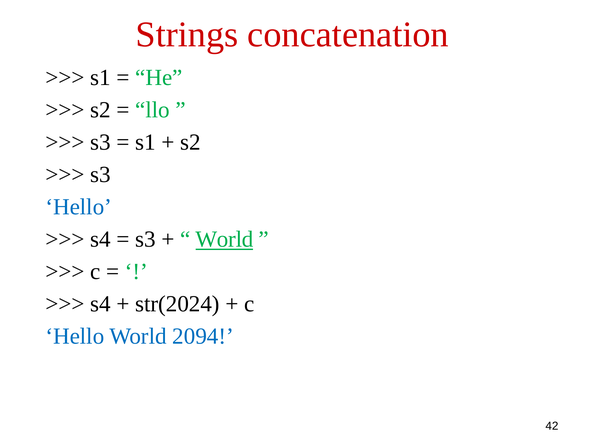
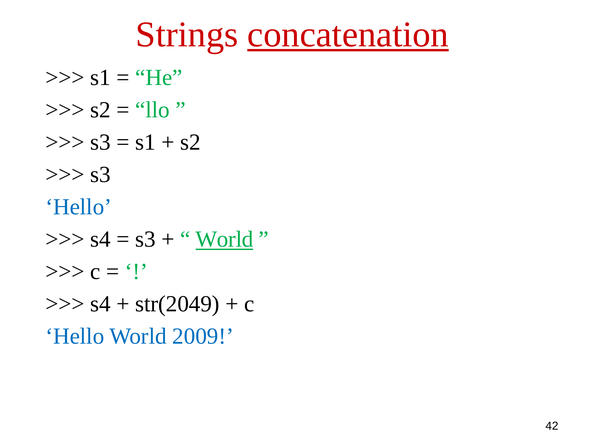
concatenation underline: none -> present
str(2024: str(2024 -> str(2049
2094: 2094 -> 2009
